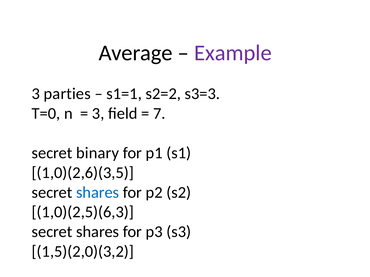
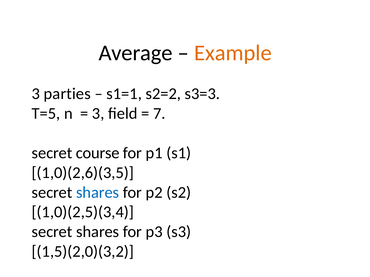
Example colour: purple -> orange
T=0: T=0 -> T=5
binary: binary -> course
1,0)(2,5)(6,3: 1,0)(2,5)(6,3 -> 1,0)(2,5)(3,4
